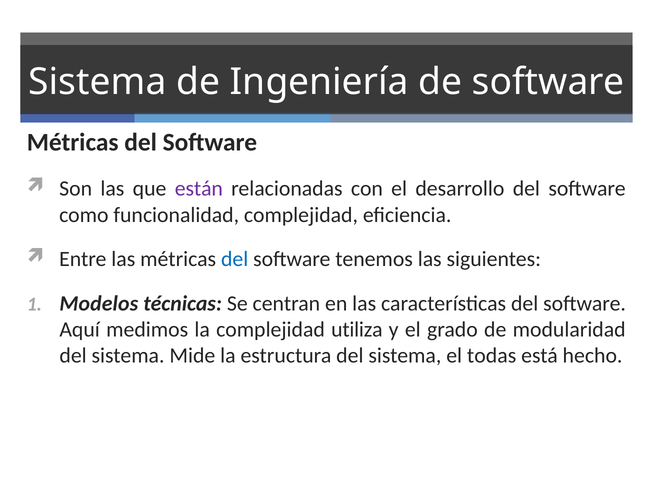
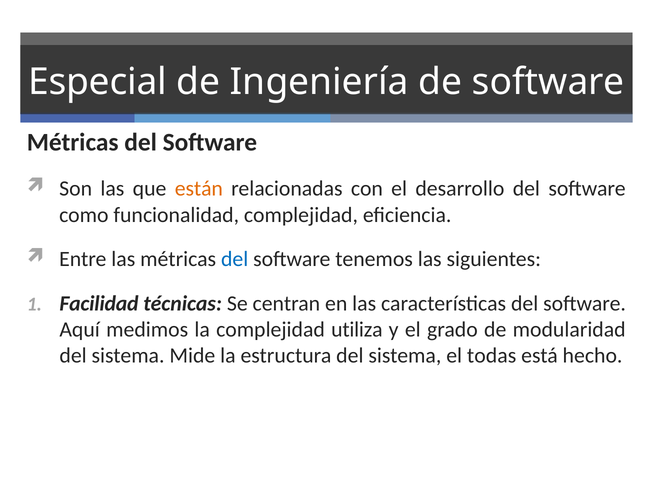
Sistema at (97, 82): Sistema -> Especial
están colour: purple -> orange
Modelos: Modelos -> Facilidad
